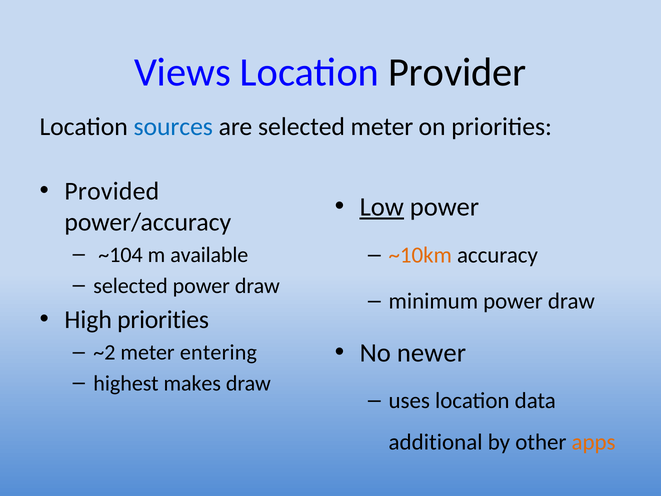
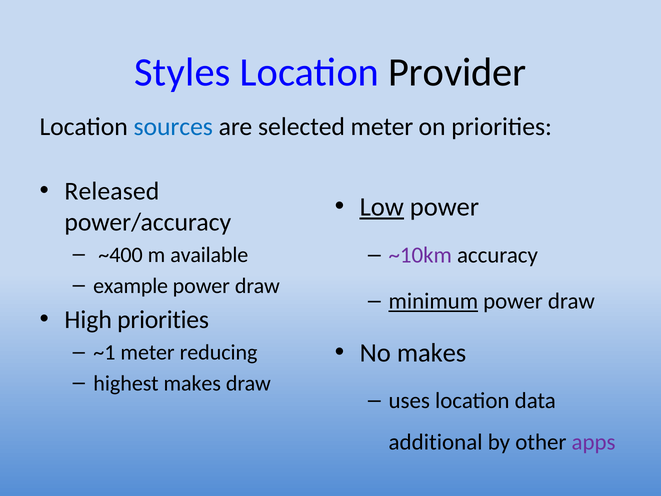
Views: Views -> Styles
Provided: Provided -> Released
~10km colour: orange -> purple
~104: ~104 -> ~400
selected at (131, 286): selected -> example
minimum underline: none -> present
No newer: newer -> makes
~2: ~2 -> ~1
entering: entering -> reducing
apps colour: orange -> purple
